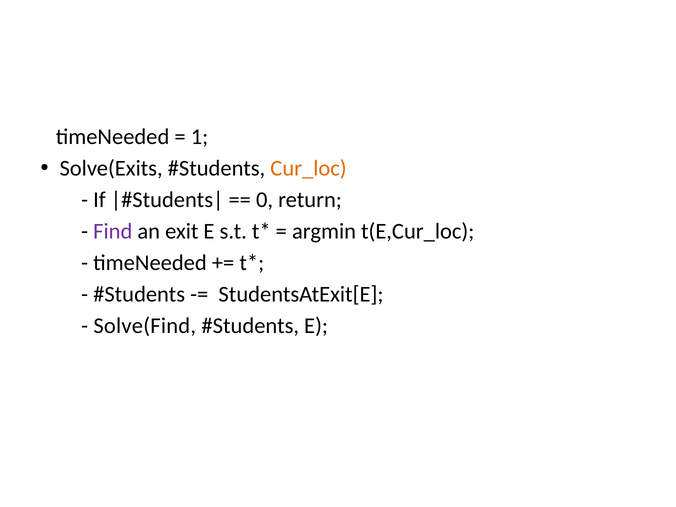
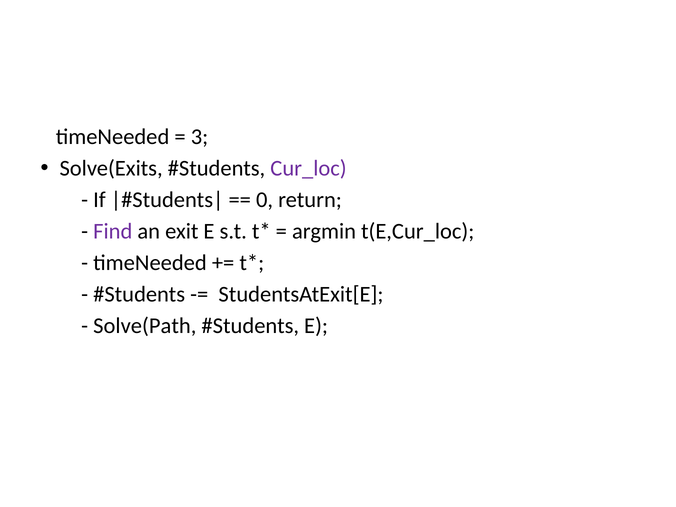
1: 1 -> 3
Cur_loc colour: orange -> purple
Solve(Find: Solve(Find -> Solve(Path
